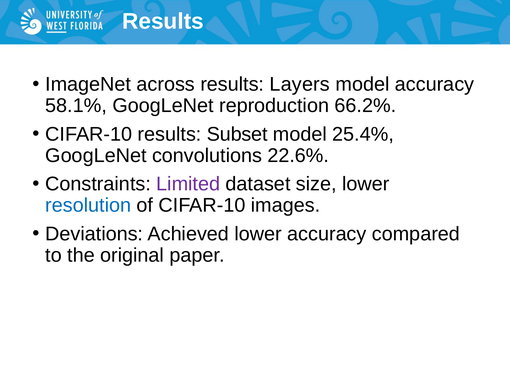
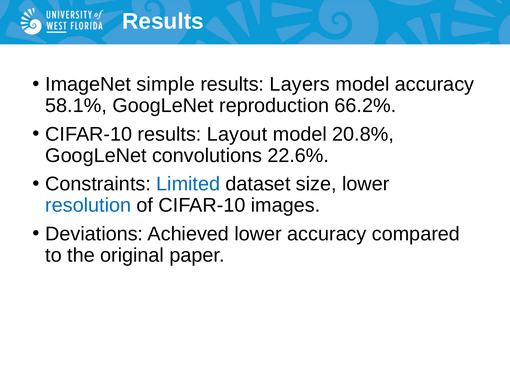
across: across -> simple
Subset: Subset -> Layout
25.4%: 25.4% -> 20.8%
Limited colour: purple -> blue
